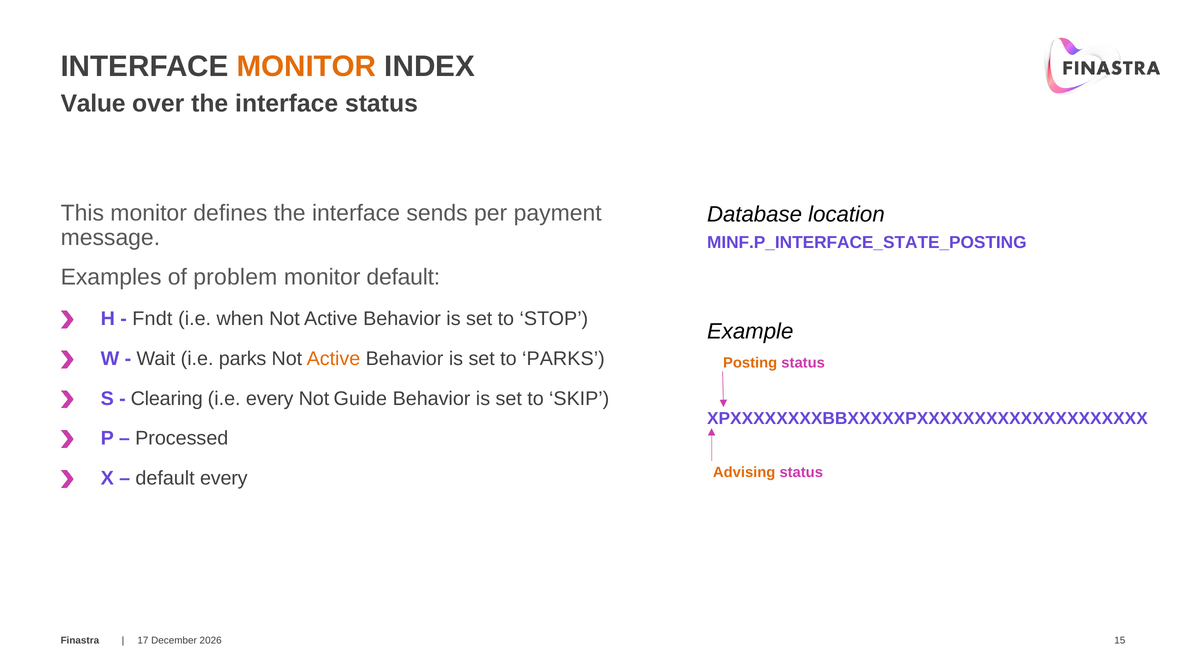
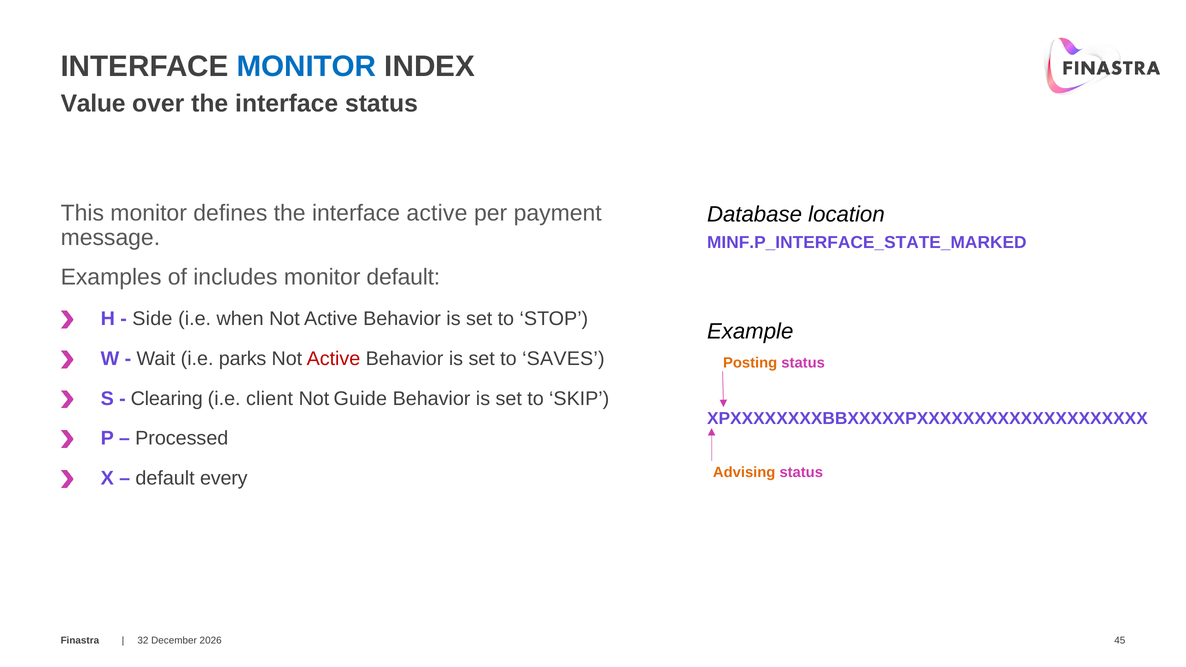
MONITOR at (307, 67) colour: orange -> blue
interface sends: sends -> active
MINF.P_INTERFACE_STATE_POSTING: MINF.P_INTERFACE_STATE_POSTING -> MINF.P_INTERFACE_STATE_MARKED
problem: problem -> includes
Fndt: Fndt -> Side
Active at (333, 359) colour: orange -> red
to PARKS: PARKS -> SAVES
i.e every: every -> client
17: 17 -> 32
15: 15 -> 45
